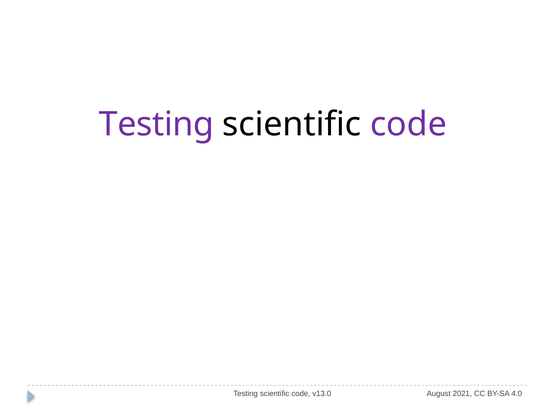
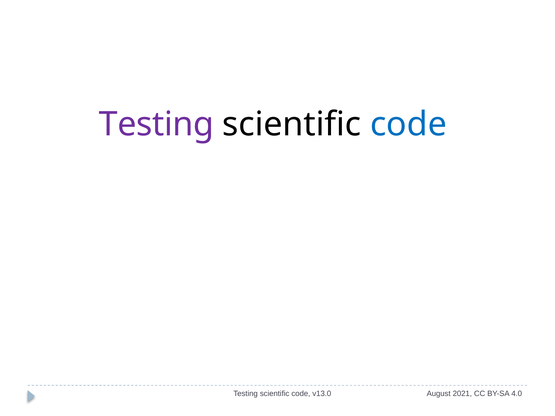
code at (408, 124) colour: purple -> blue
